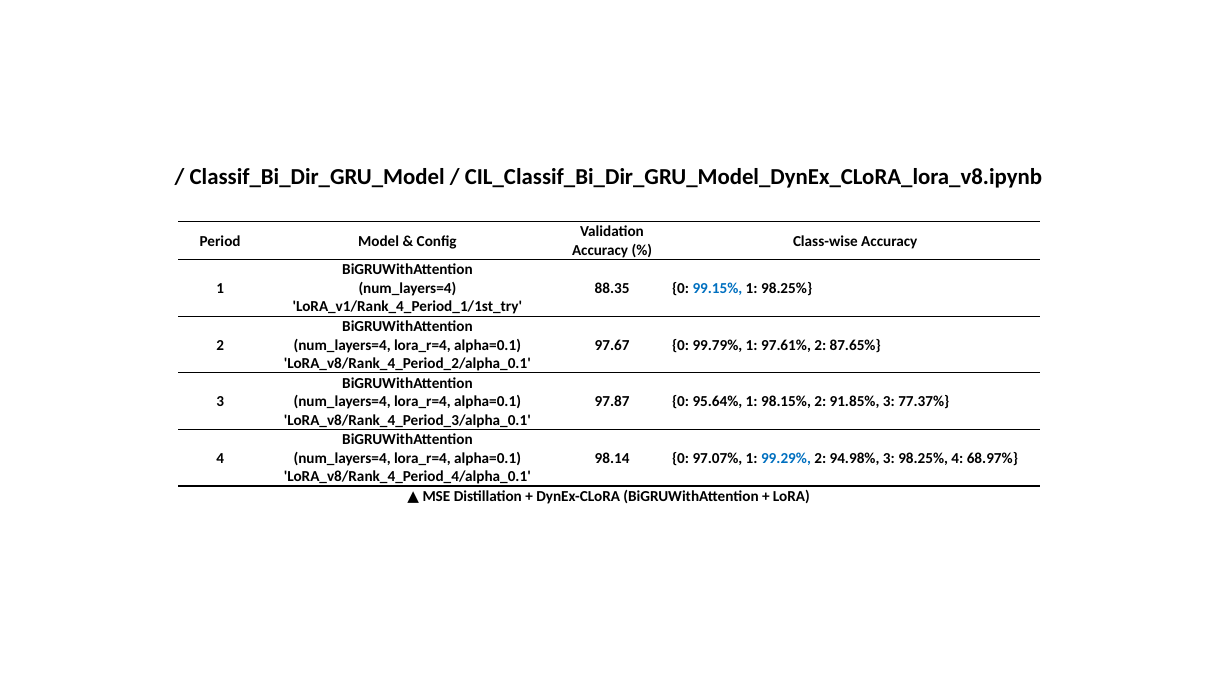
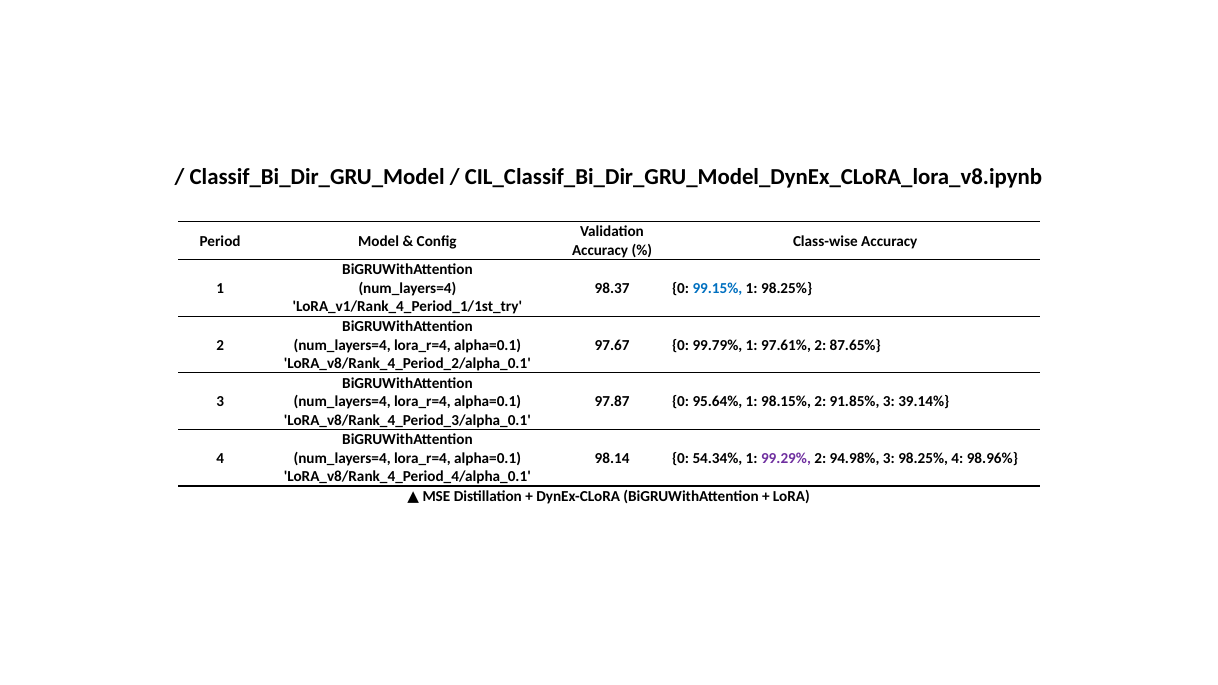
88.35: 88.35 -> 98.37
77.37%: 77.37% -> 39.14%
97.07%: 97.07% -> 54.34%
99.29% colour: blue -> purple
68.97%: 68.97% -> 98.96%
